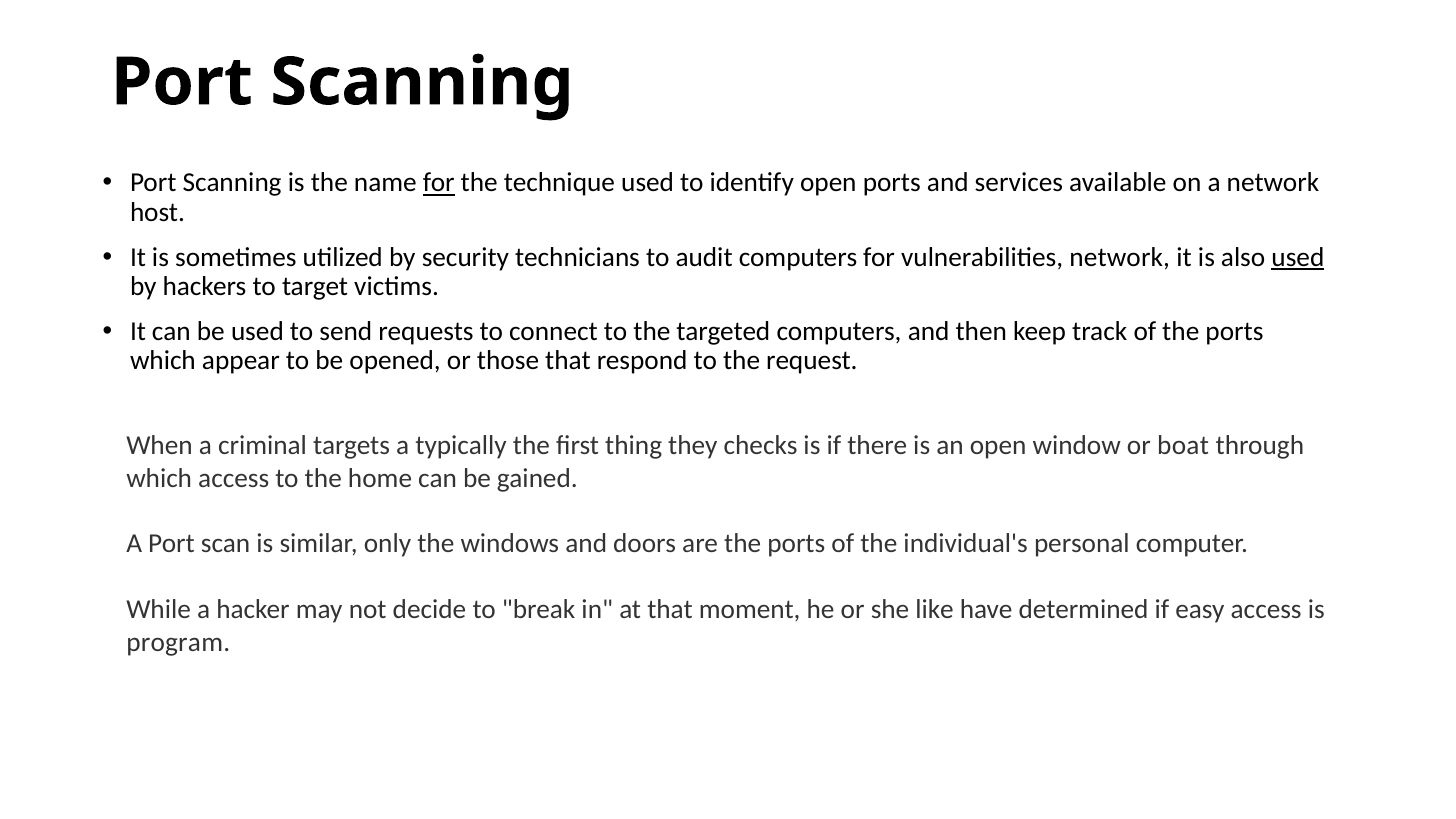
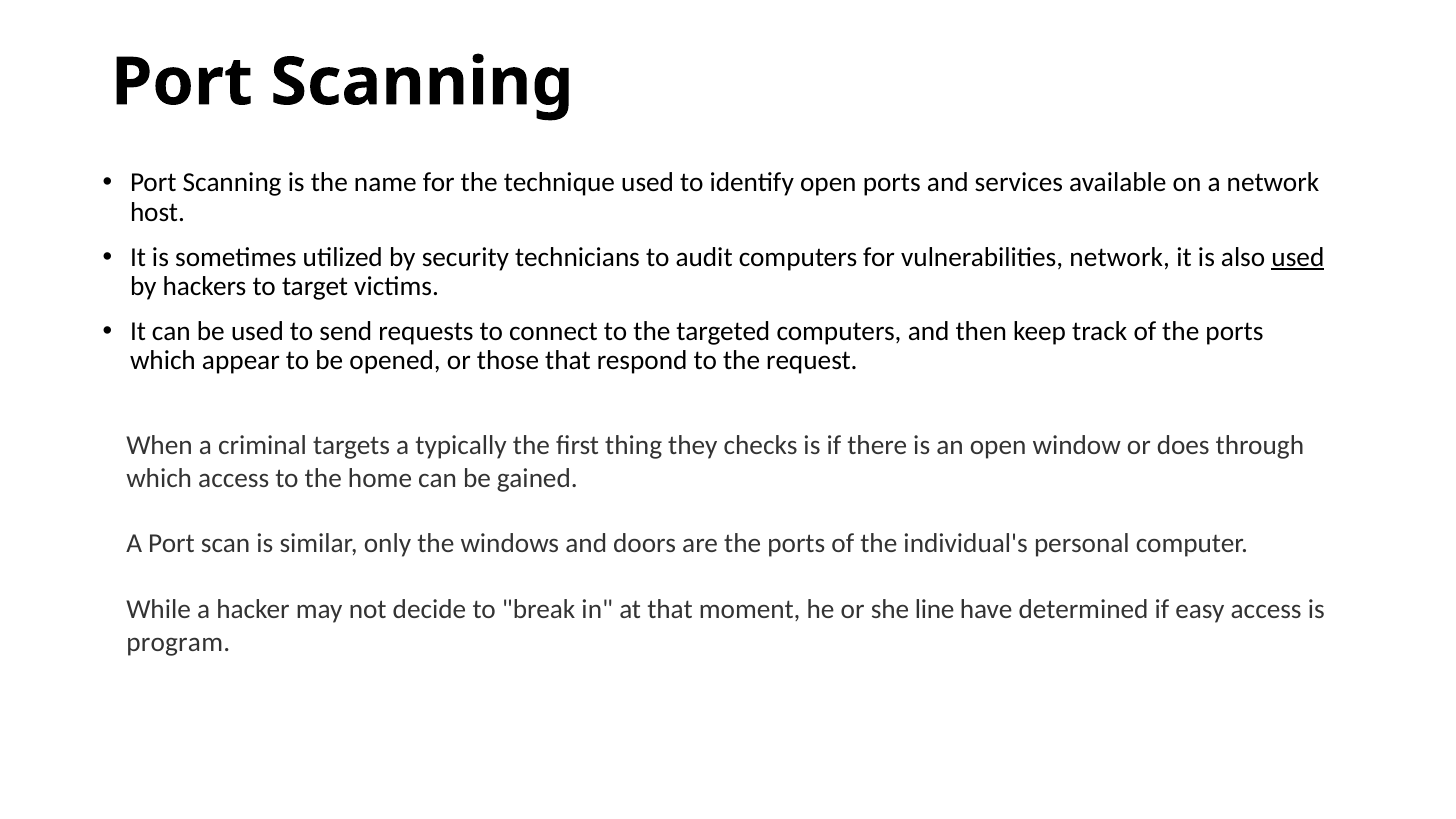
for at (439, 183) underline: present -> none
boat: boat -> does
like: like -> line
